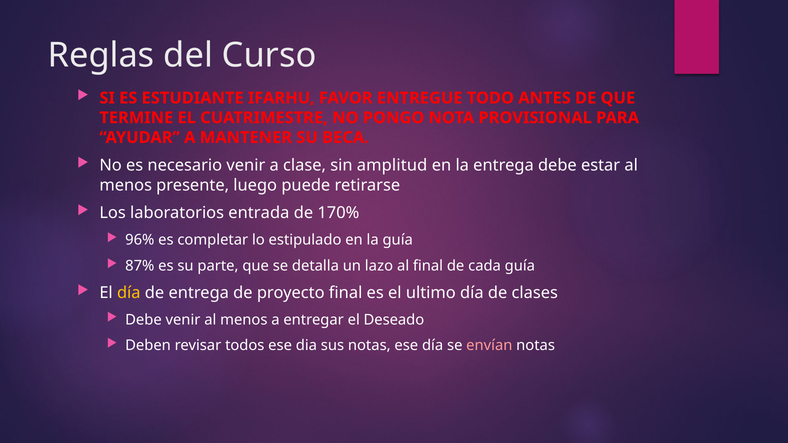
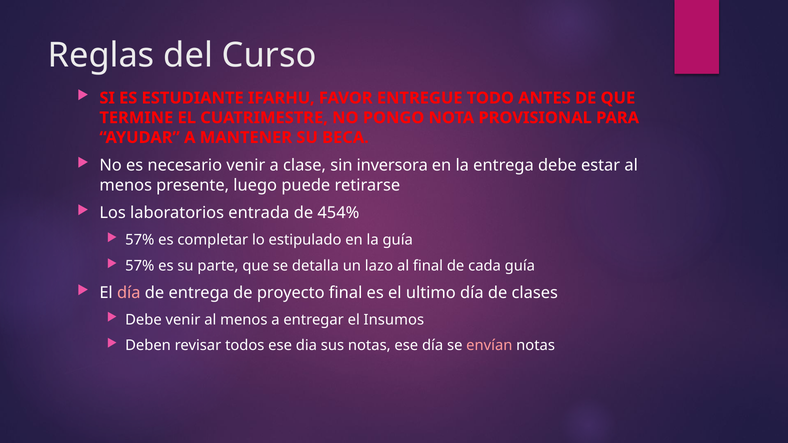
amplitud: amplitud -> inversora
170%: 170% -> 454%
96% at (140, 240): 96% -> 57%
87% at (140, 266): 87% -> 57%
día at (129, 293) colour: yellow -> pink
Deseado: Deseado -> Insumos
